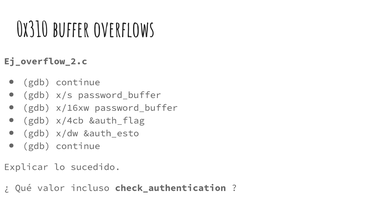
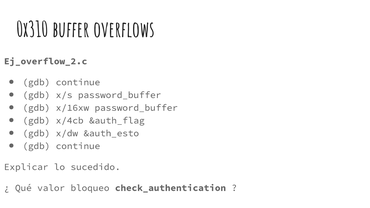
incluso: incluso -> bloqueo
